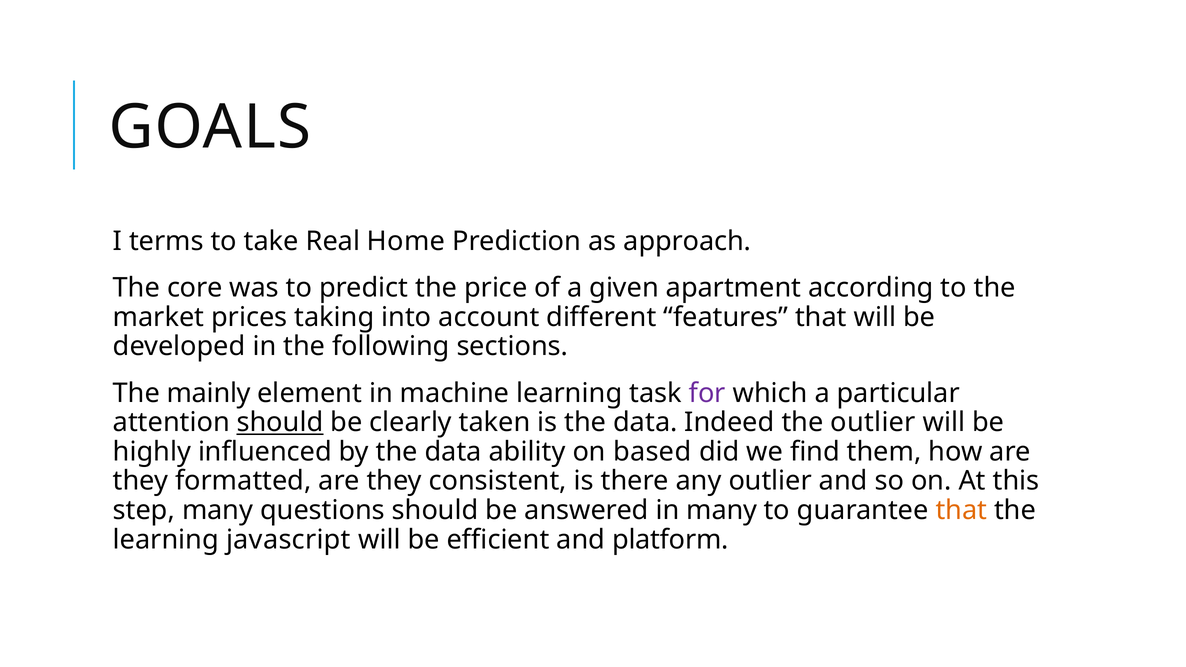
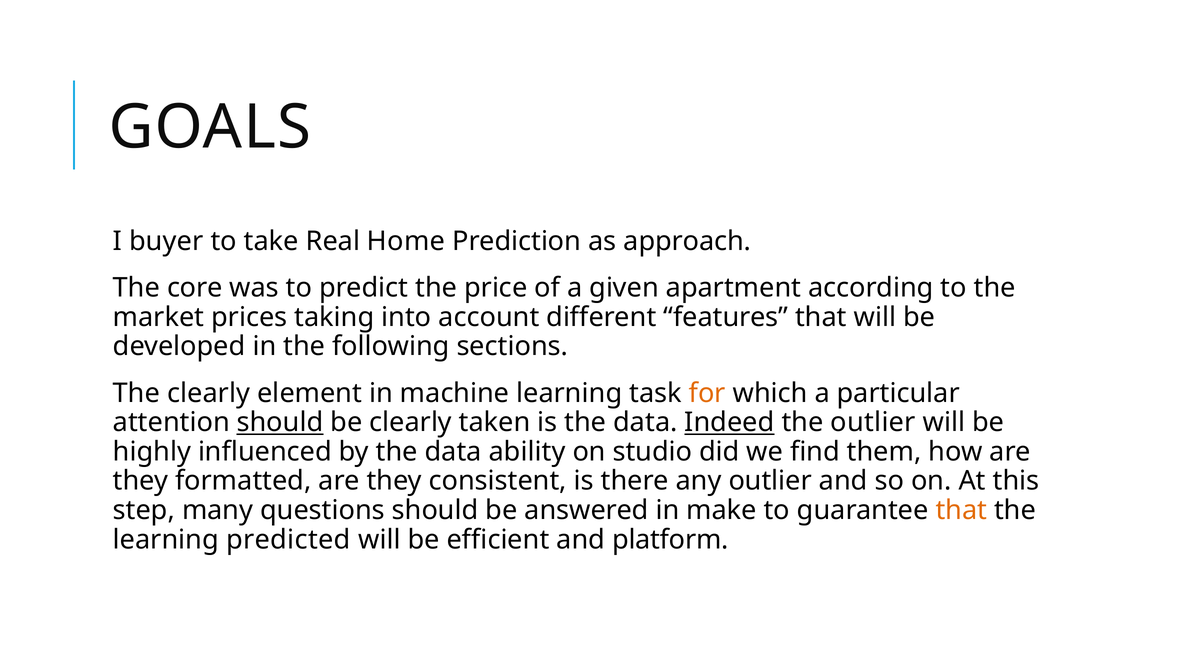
terms: terms -> buyer
The mainly: mainly -> clearly
for colour: purple -> orange
Indeed underline: none -> present
based: based -> studio
in many: many -> make
javascript: javascript -> predicted
